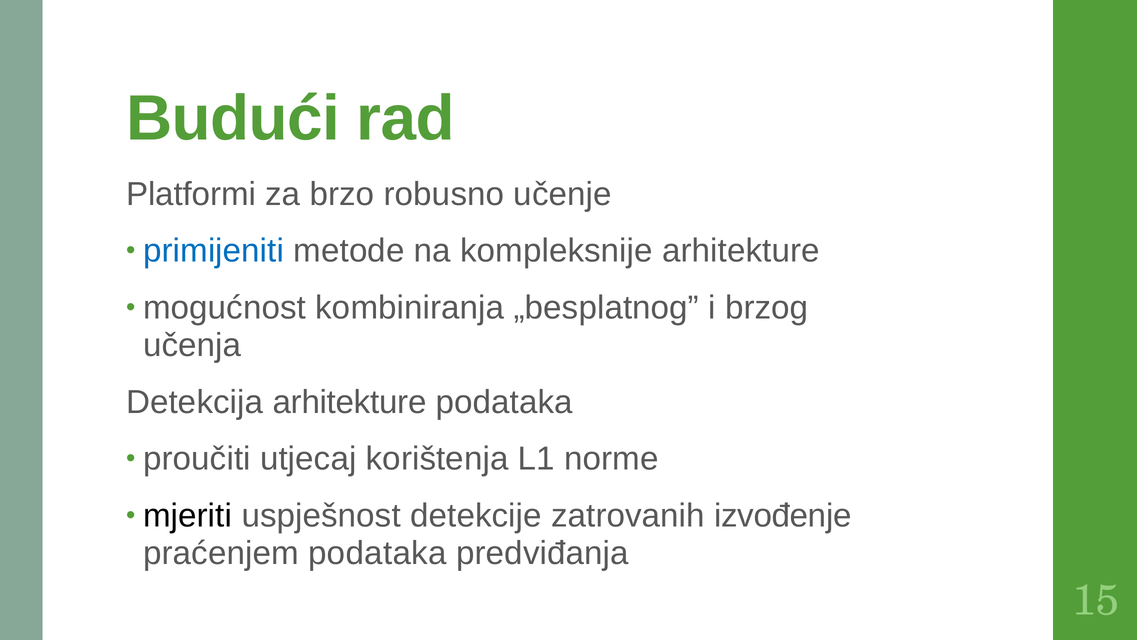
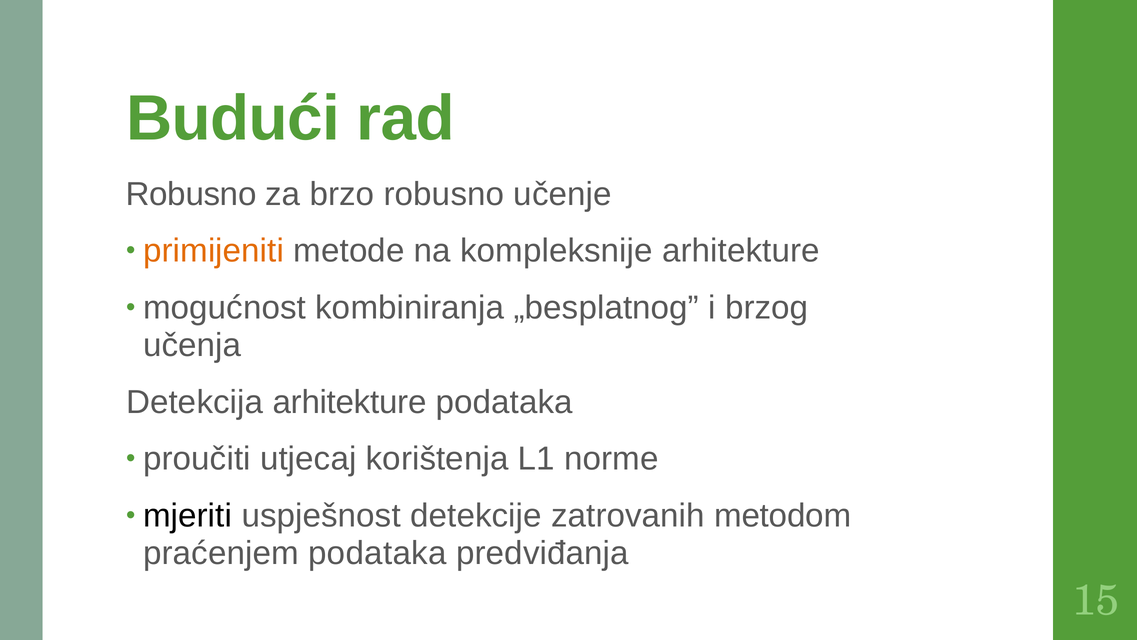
Platformi at (191, 194): Platformi -> Robusno
primijeniti colour: blue -> orange
izvođenje: izvođenje -> metodom
